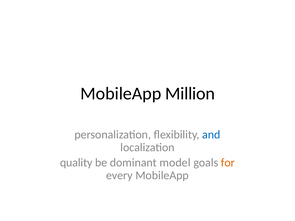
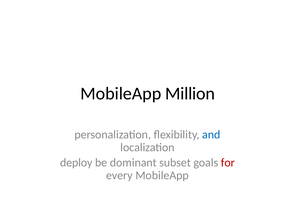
quality: quality -> deploy
model: model -> subset
for colour: orange -> red
